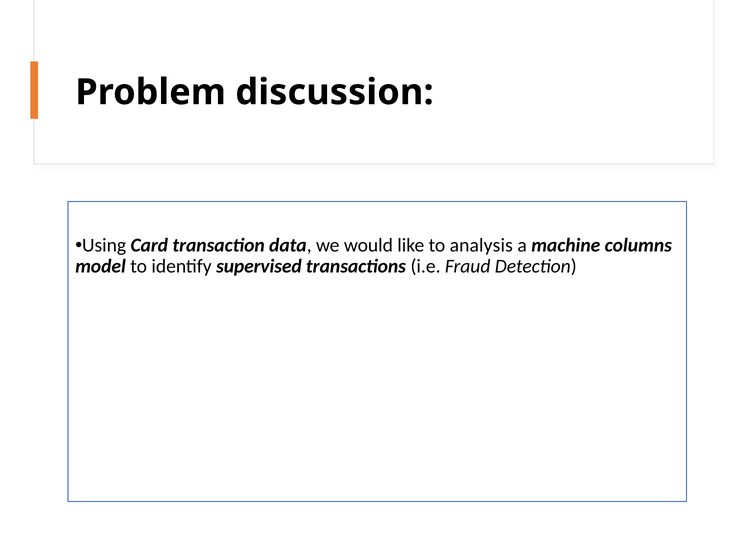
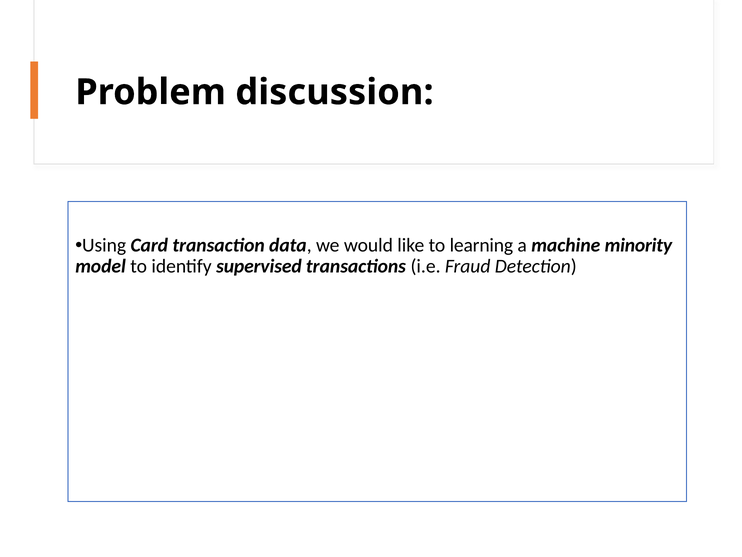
analysis: analysis -> learning
columns: columns -> minority
